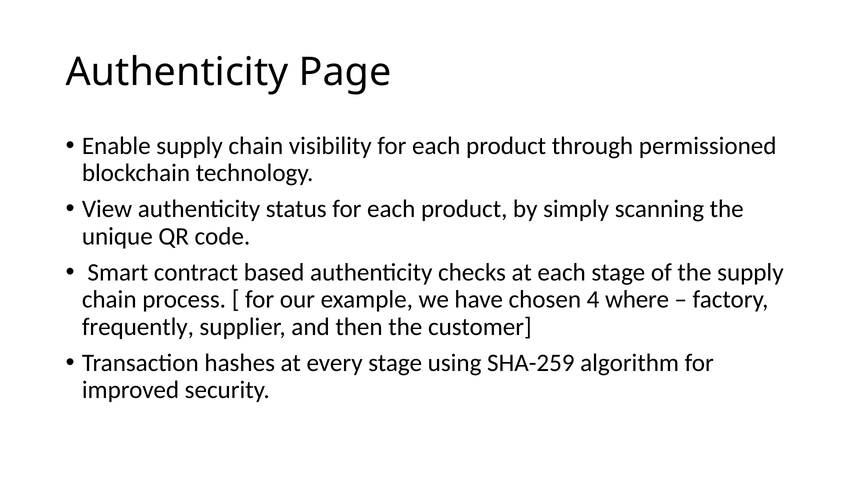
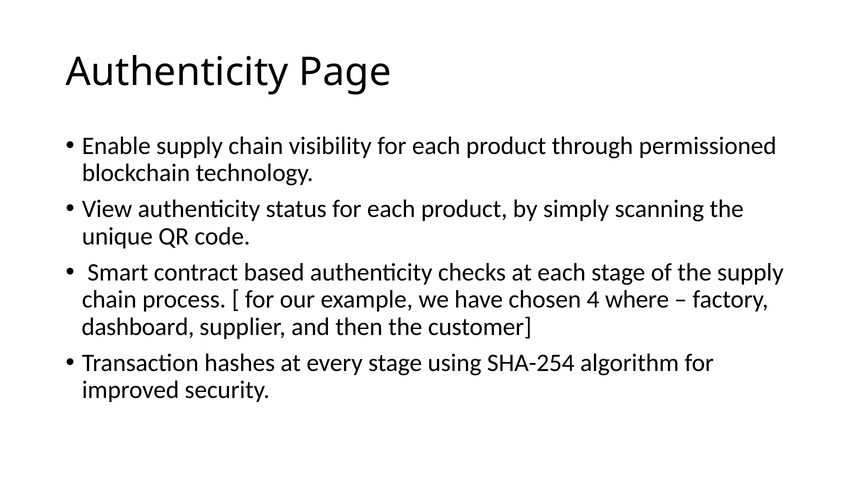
frequently: frequently -> dashboard
SHA-259: SHA-259 -> SHA-254
